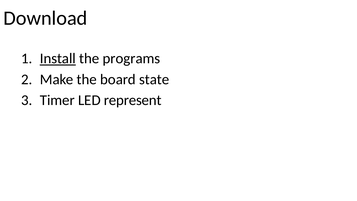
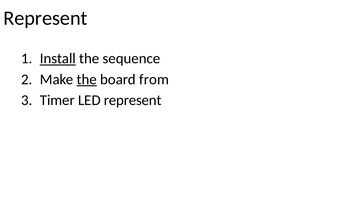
Download at (45, 18): Download -> Represent
programs: programs -> sequence
the at (87, 79) underline: none -> present
state: state -> from
